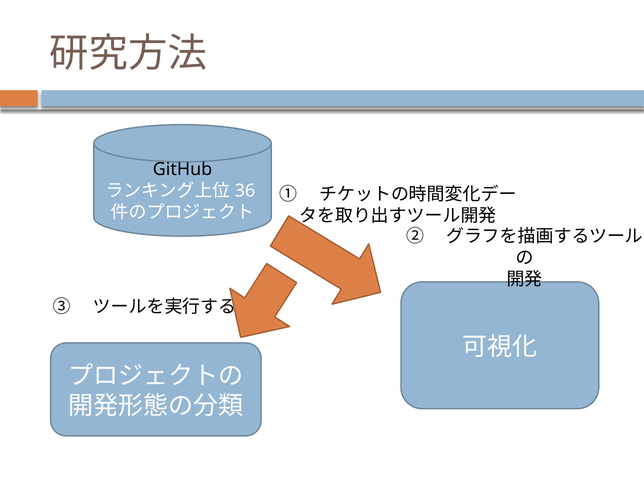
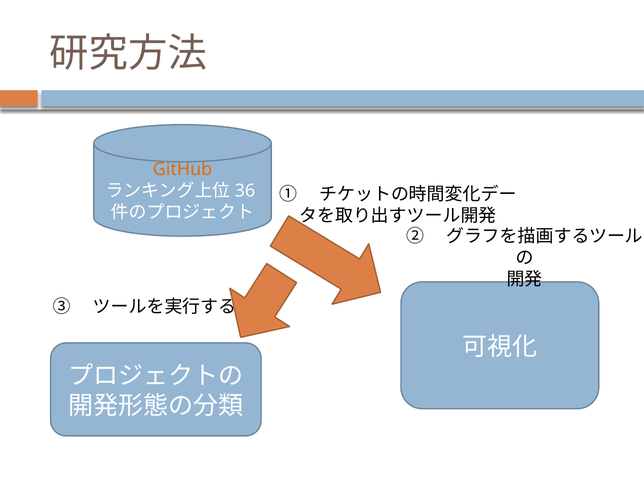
GitHub colour: black -> orange
